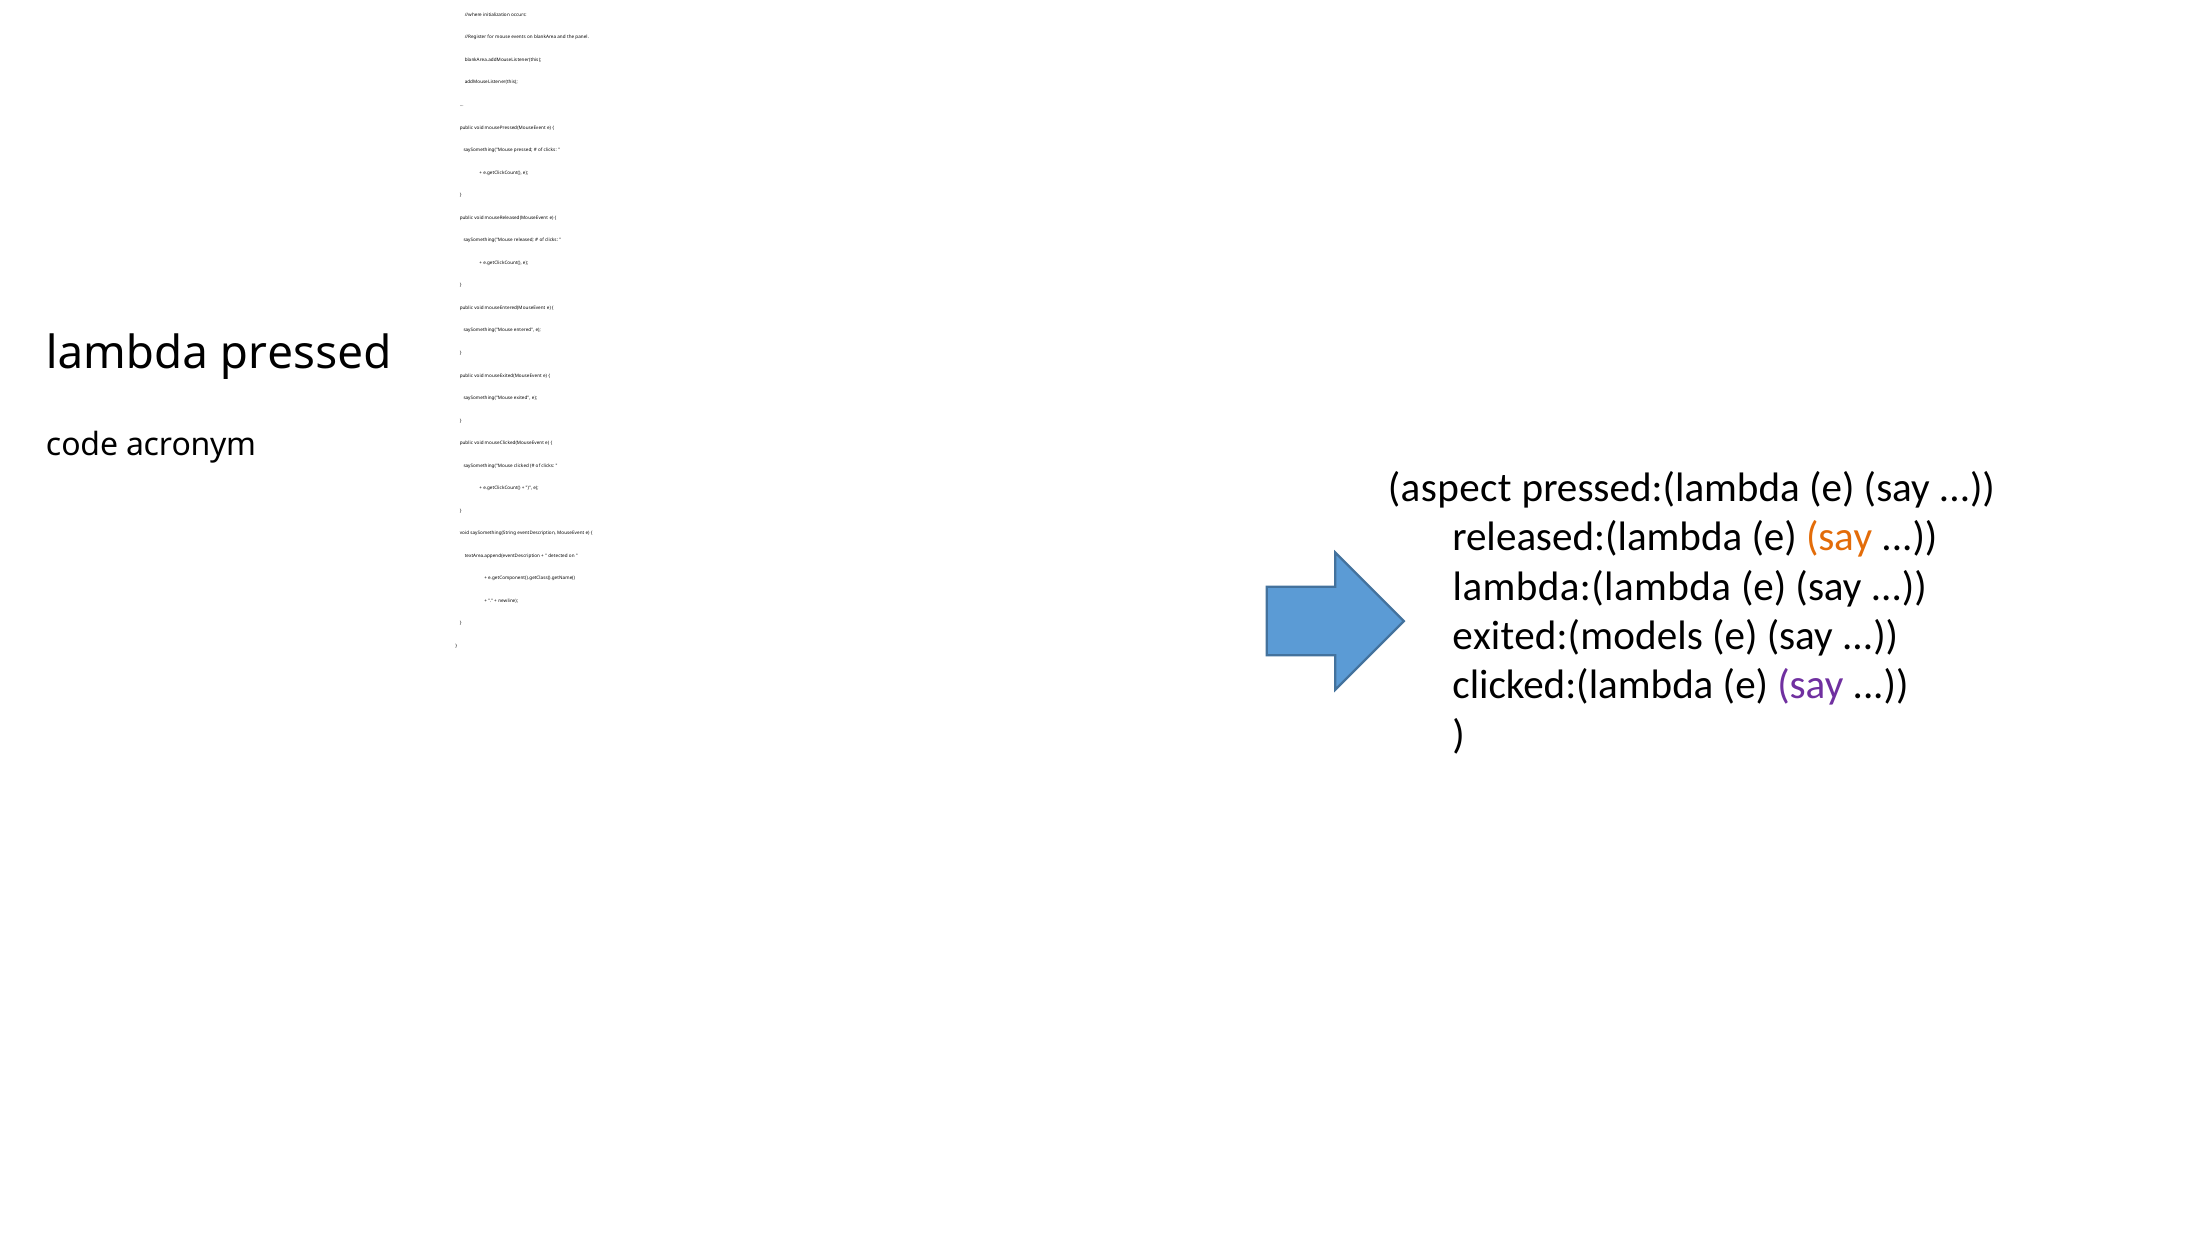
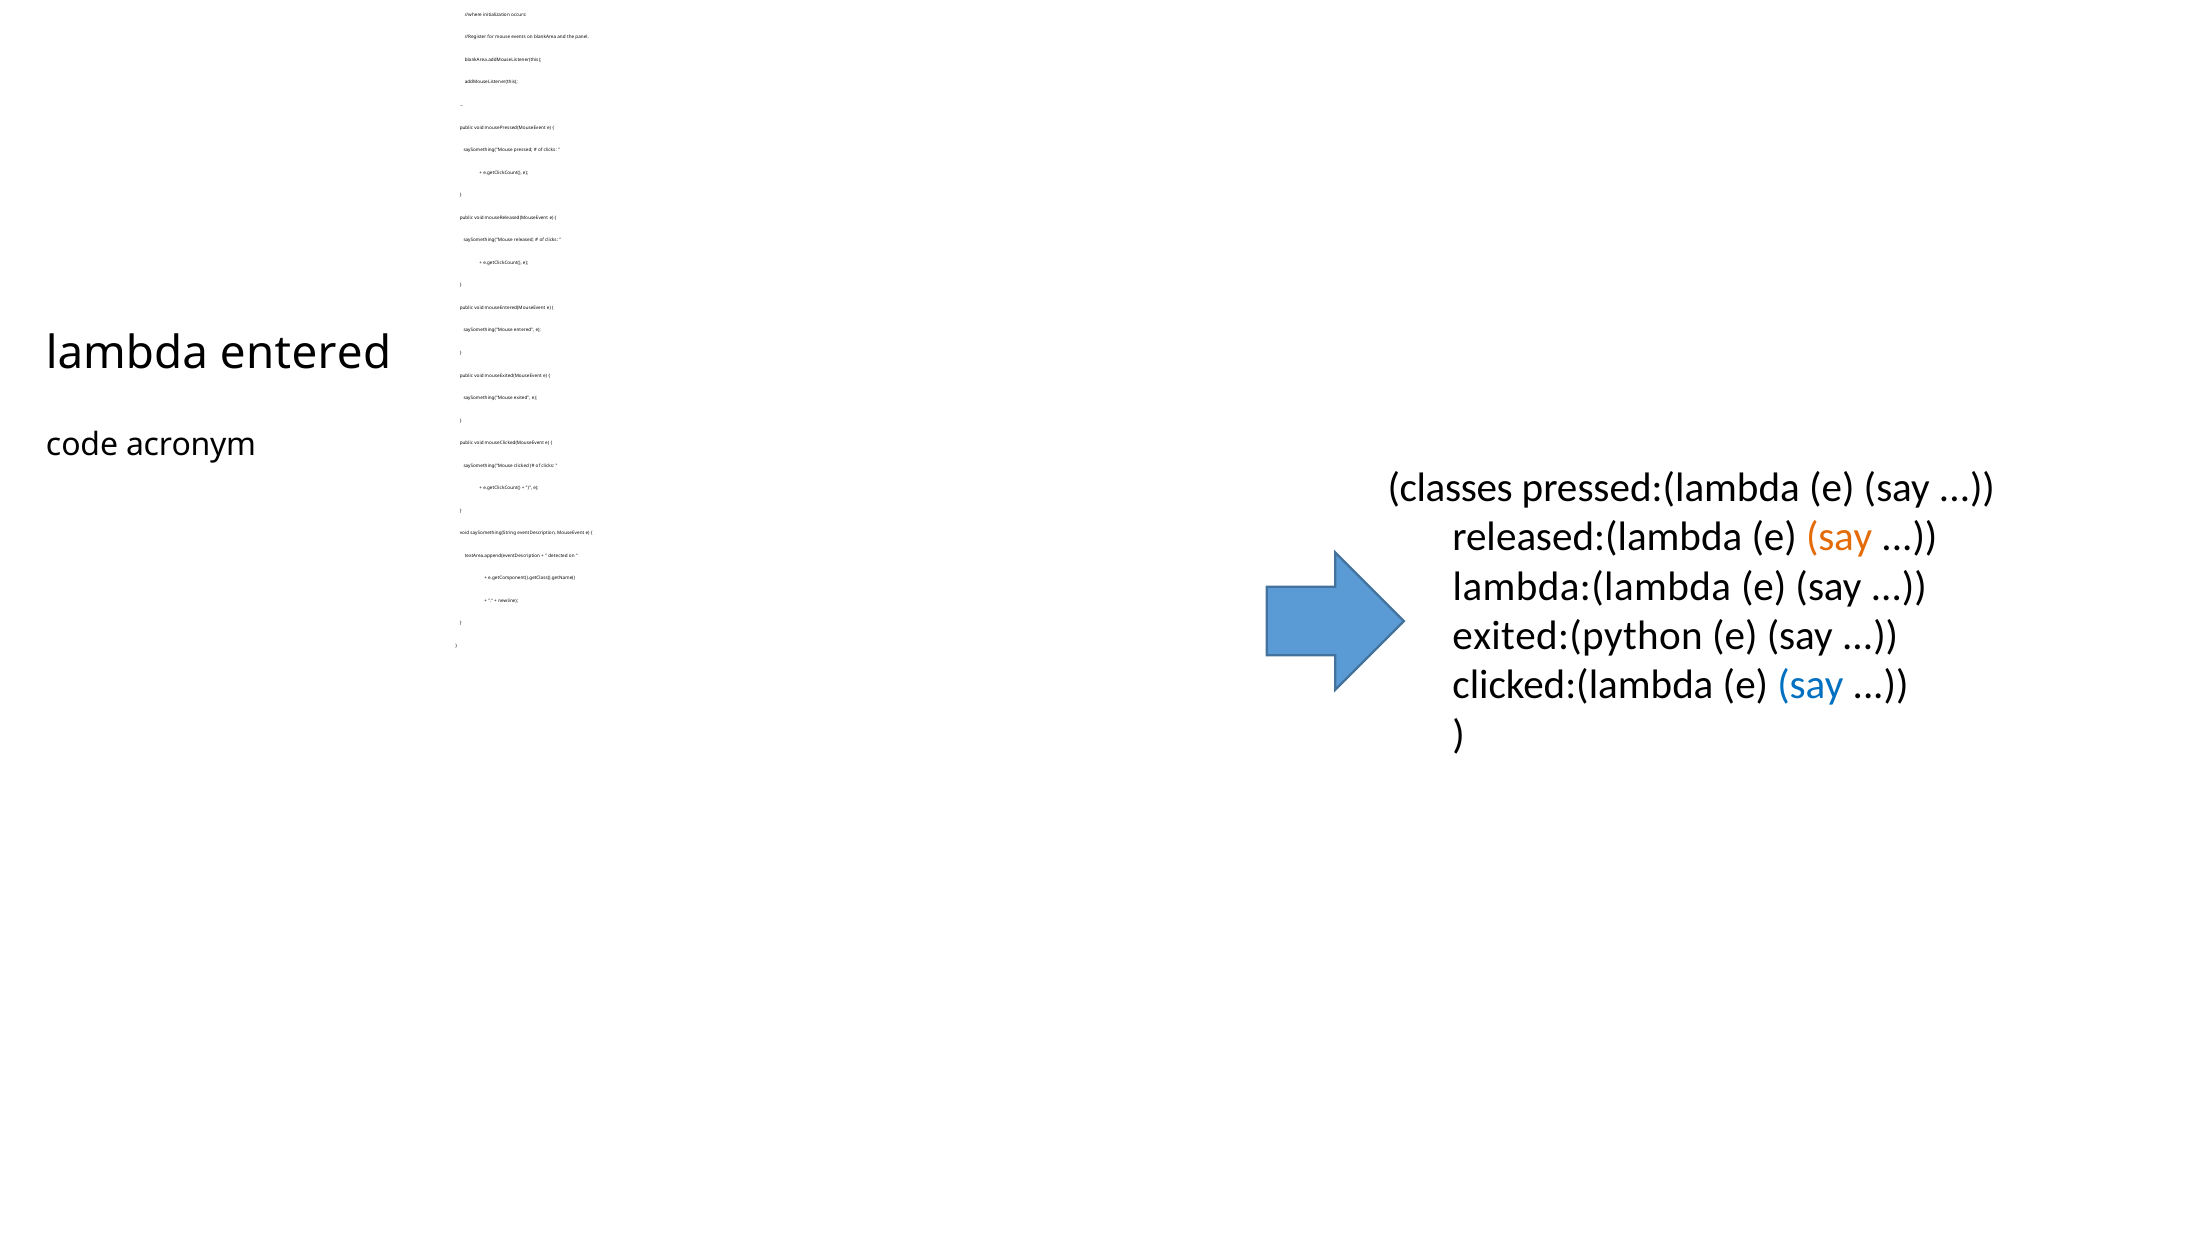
lambda pressed: pressed -> entered
aspect: aspect -> classes
exited:(models: exited:(models -> exited:(python
say at (1810, 685) colour: purple -> blue
